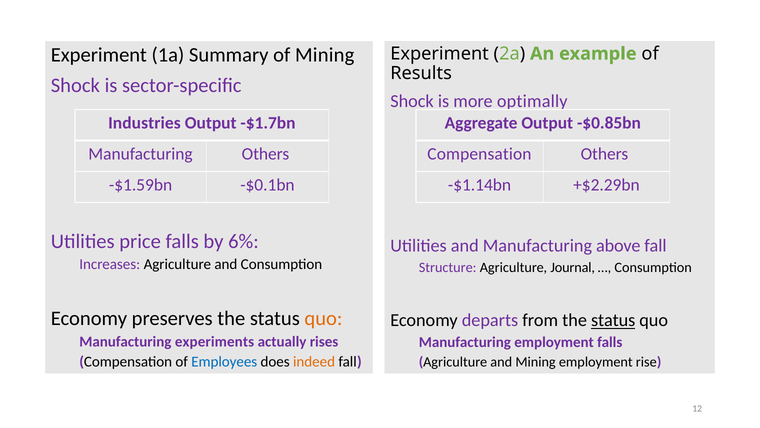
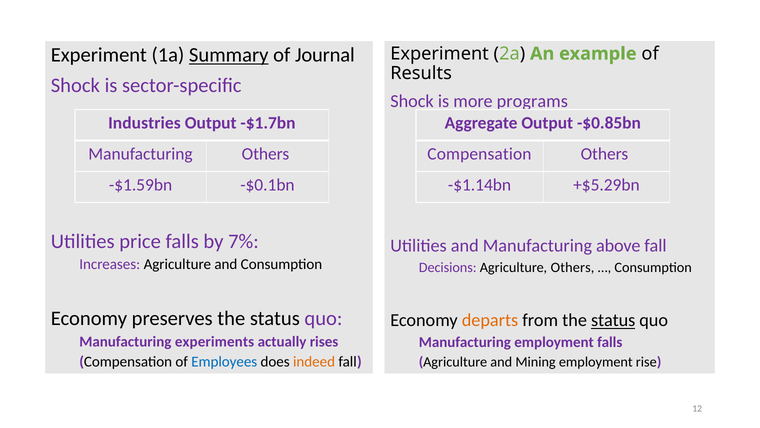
Summary underline: none -> present
of Mining: Mining -> Journal
optimally: optimally -> programs
+$2.29bn: +$2.29bn -> +$5.29bn
6%: 6% -> 7%
Structure: Structure -> Decisions
Agriculture Journal: Journal -> Others
quo at (323, 318) colour: orange -> purple
departs colour: purple -> orange
